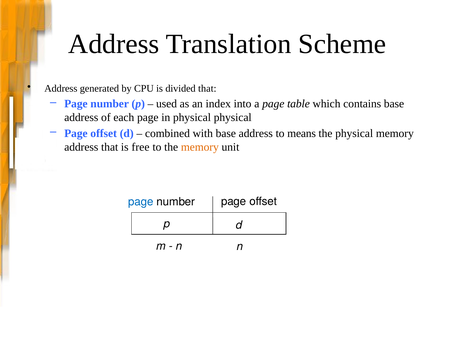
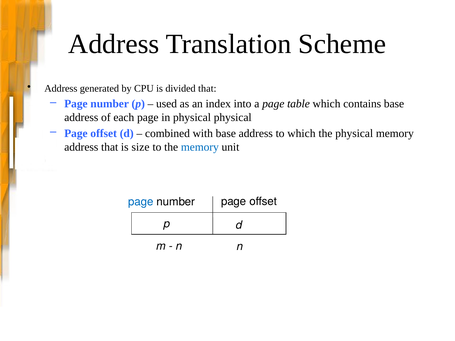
to means: means -> which
free: free -> size
memory at (200, 147) colour: orange -> blue
